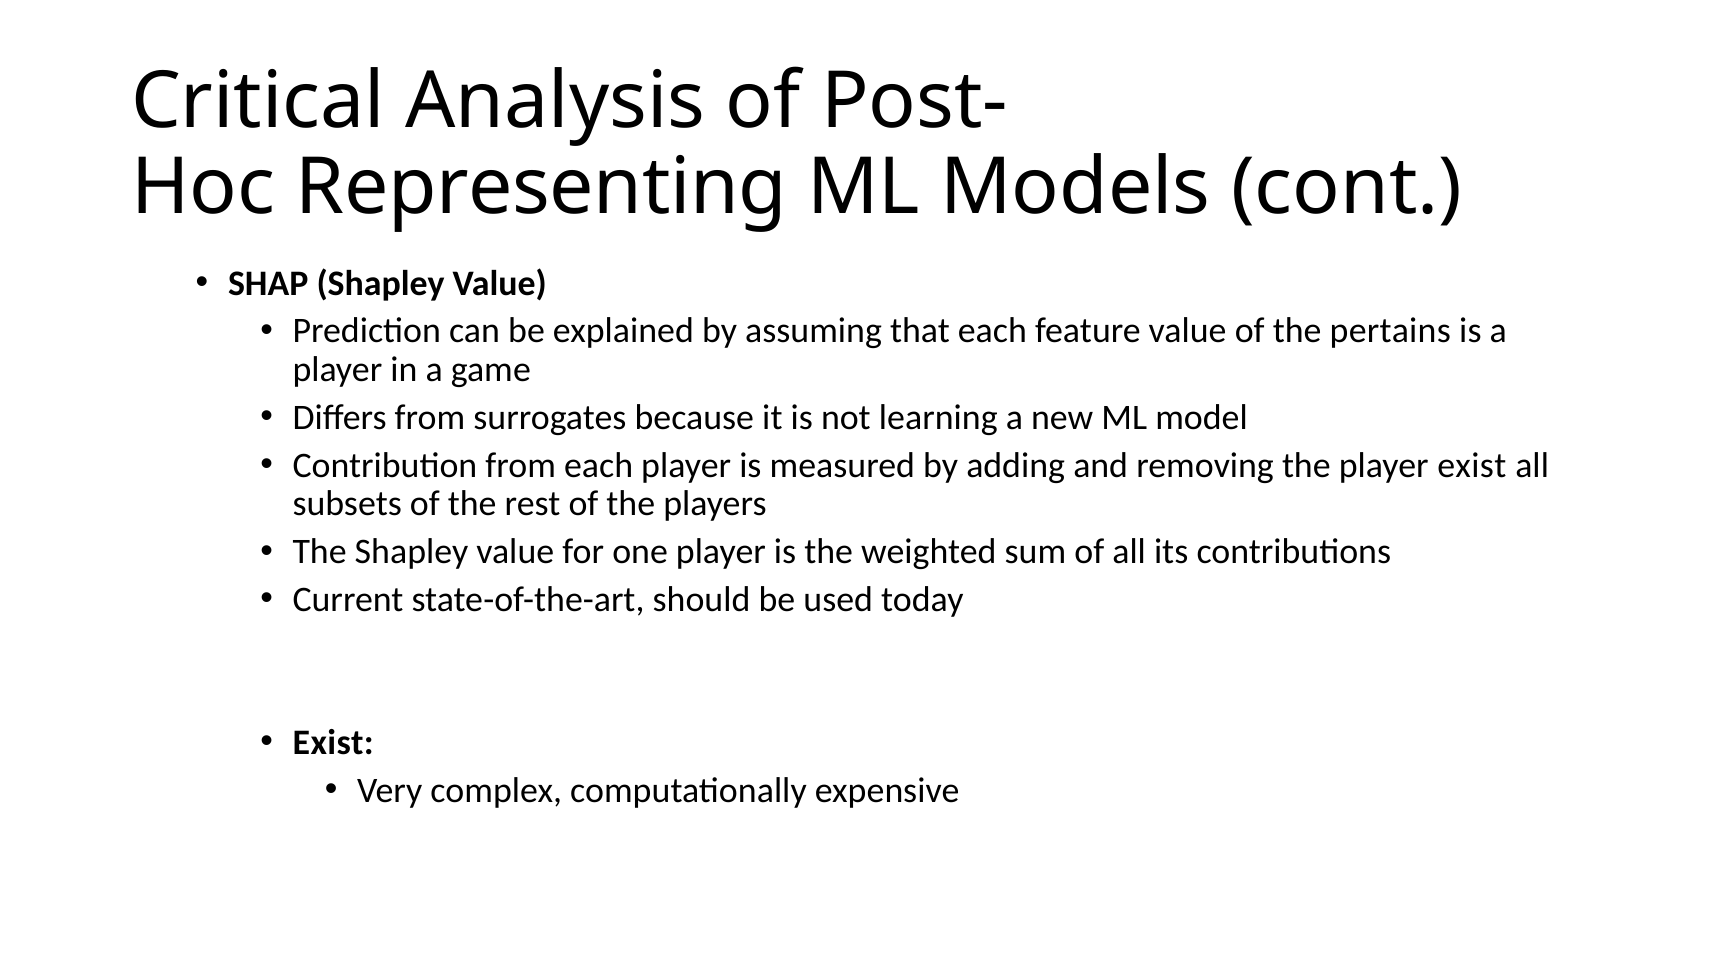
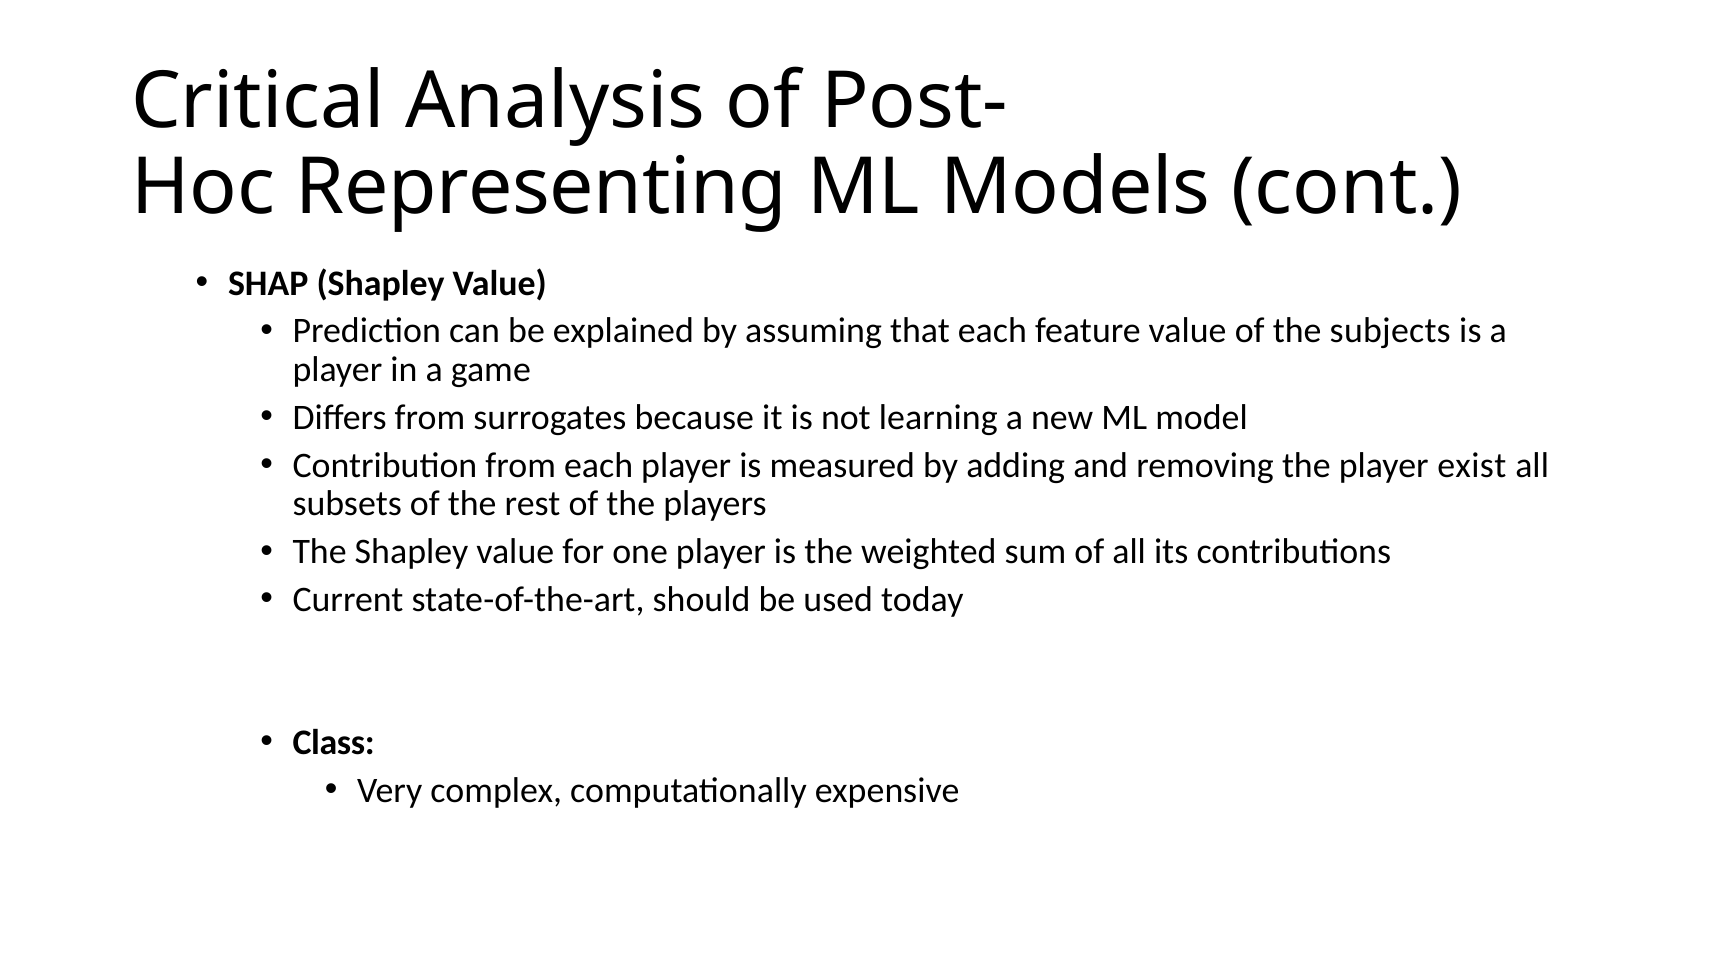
pertains: pertains -> subjects
Exist at (333, 743): Exist -> Class
